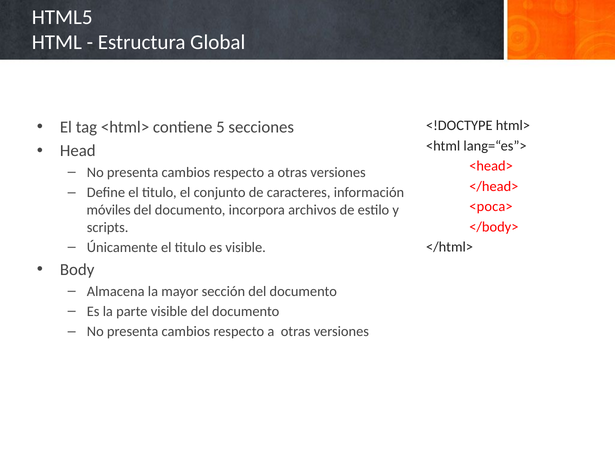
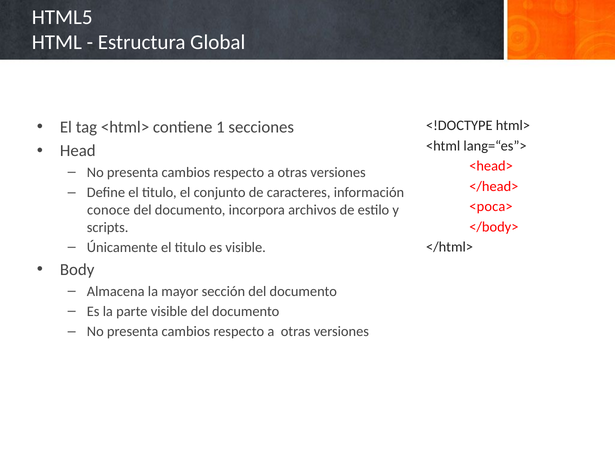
5: 5 -> 1
móviles: móviles -> conoce
